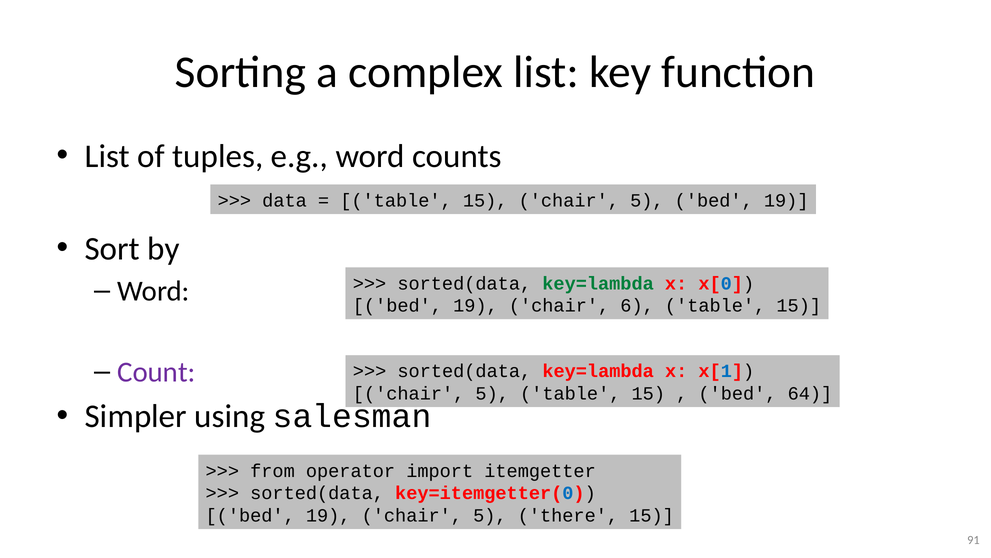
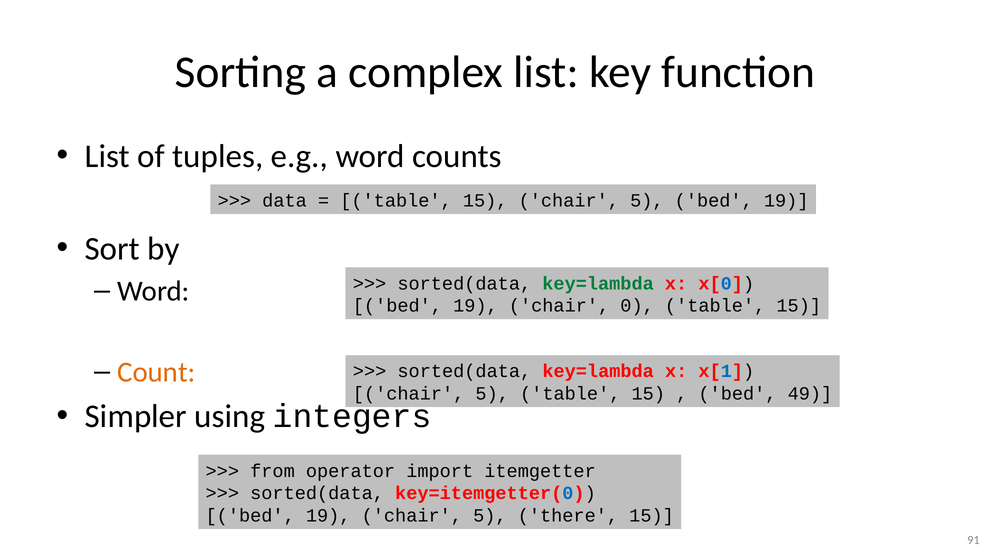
6: 6 -> 0
Count colour: purple -> orange
64: 64 -> 49
salesman: salesman -> integers
